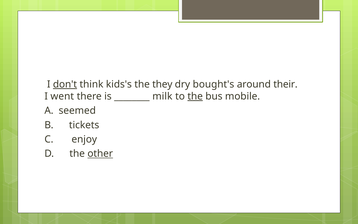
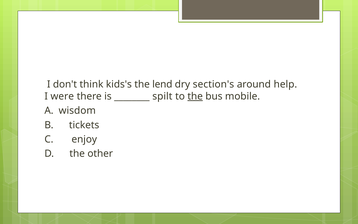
don't underline: present -> none
they: they -> lend
bought's: bought's -> section's
their: their -> help
went: went -> were
milk: milk -> spilt
seemed: seemed -> wisdom
other underline: present -> none
